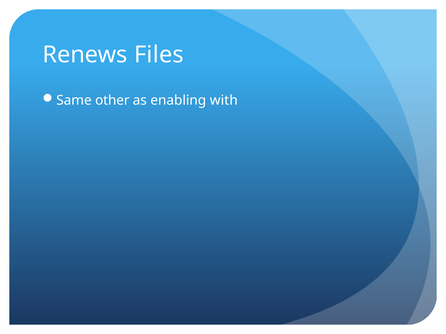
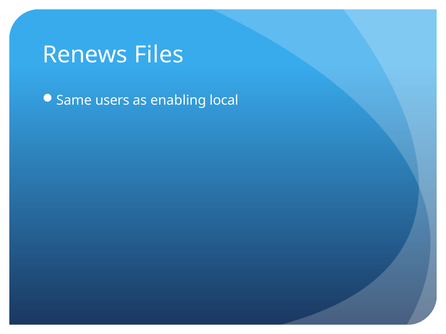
other: other -> users
with: with -> local
